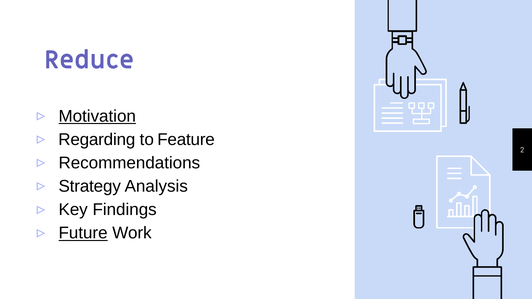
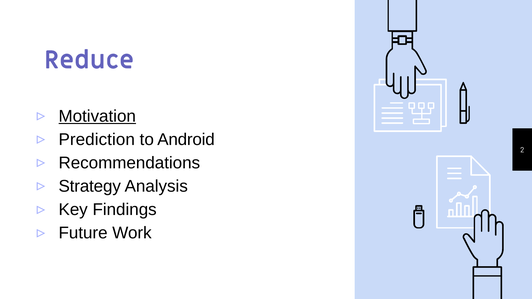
Regarding: Regarding -> Prediction
Feature: Feature -> Android
Future underline: present -> none
